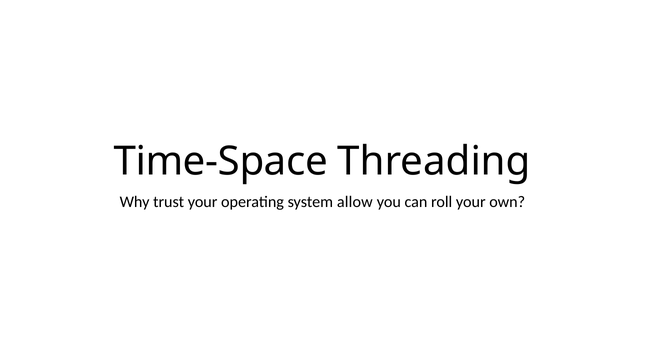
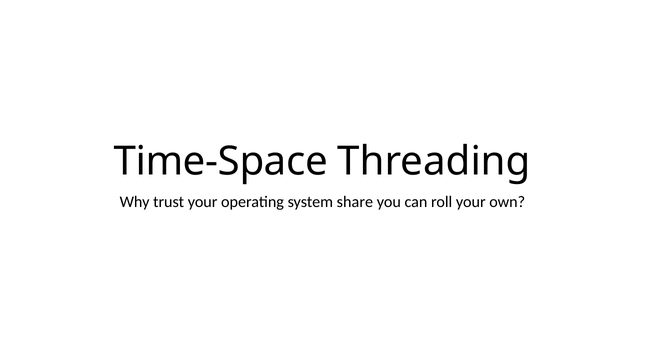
allow: allow -> share
